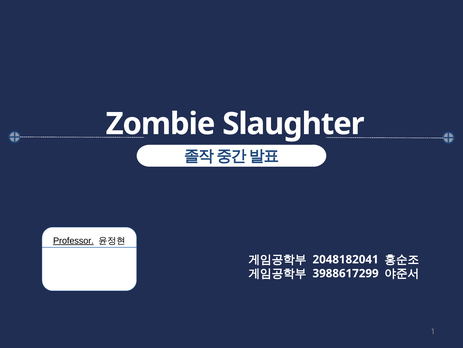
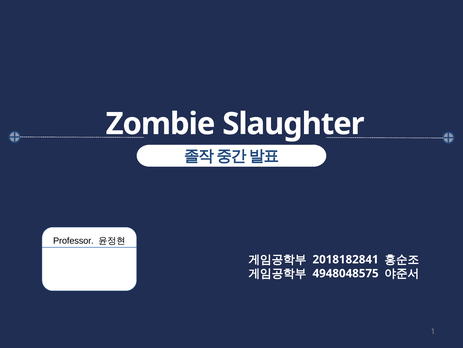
Professor underline: present -> none
2048182041: 2048182041 -> 2018182841
3988617299: 3988617299 -> 4948048575
